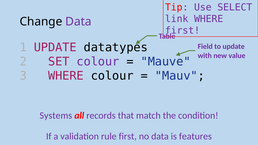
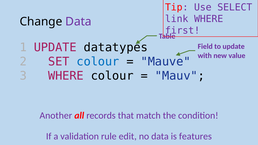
colour at (98, 62) colour: purple -> blue
Systems: Systems -> Another
rule first: first -> edit
